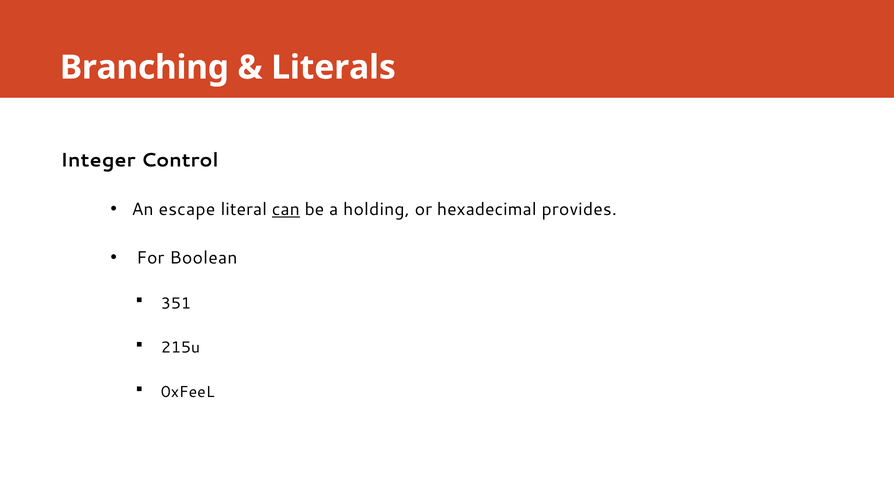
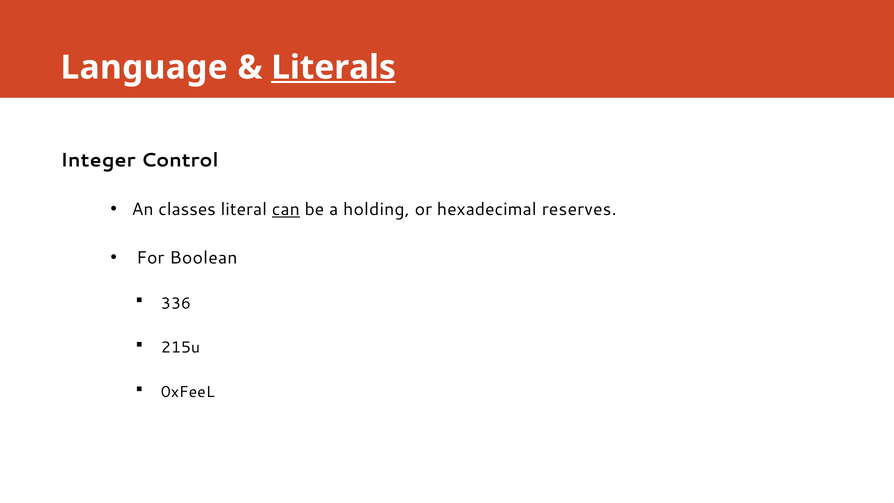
Branching: Branching -> Language
Literals underline: none -> present
escape: escape -> classes
provides: provides -> reserves
351: 351 -> 336
